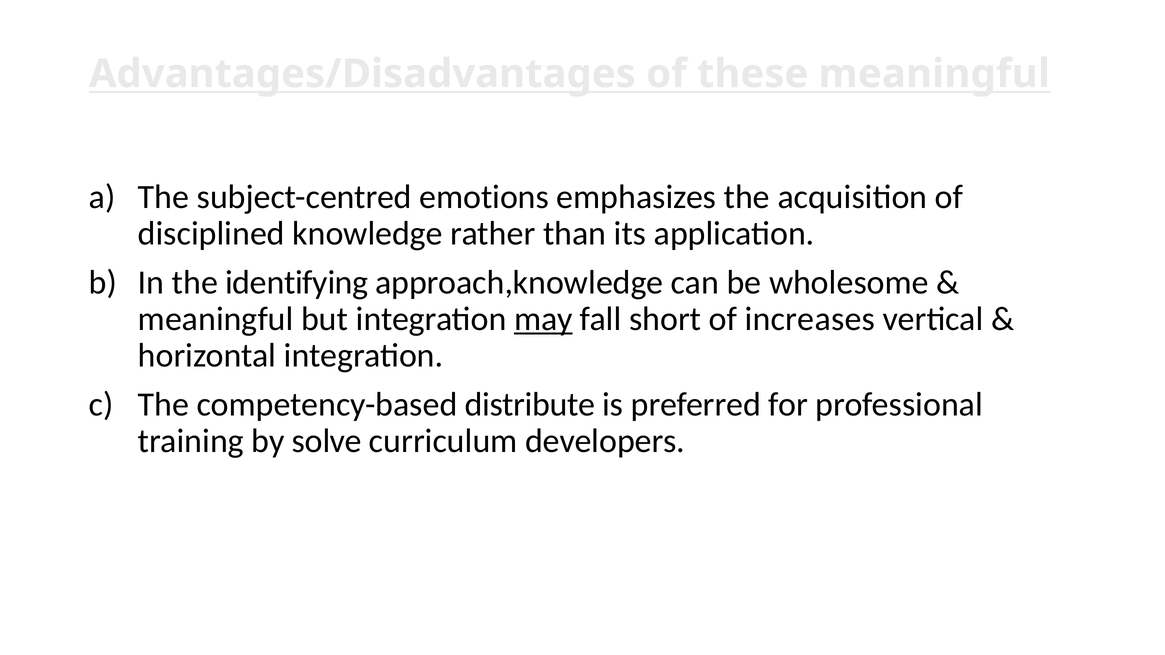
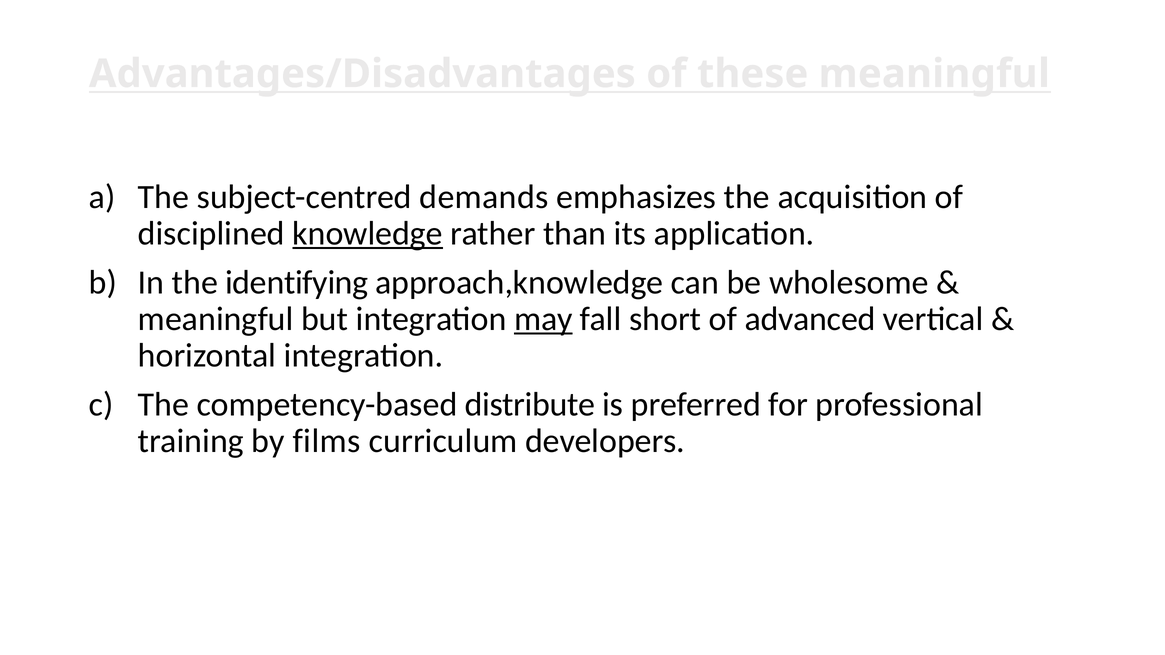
emotions: emotions -> demands
knowledge underline: none -> present
increases: increases -> advanced
solve: solve -> films
